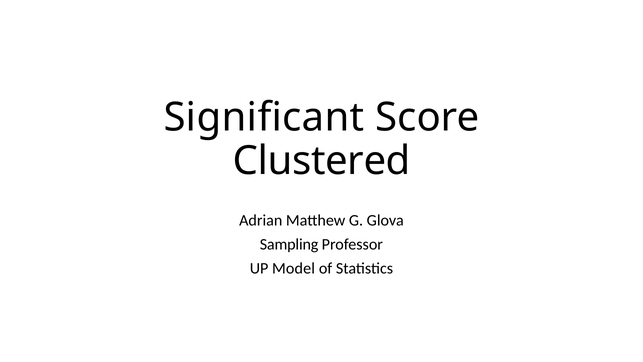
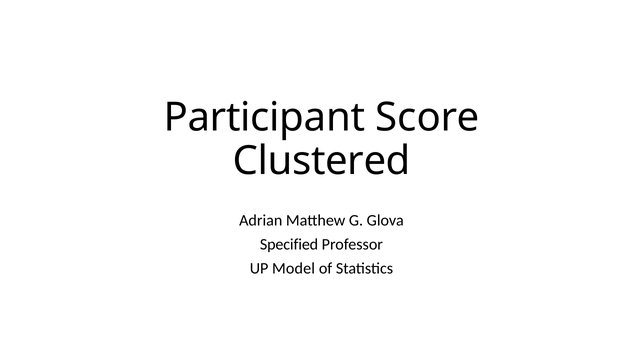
Significant: Significant -> Participant
Sampling: Sampling -> Specified
